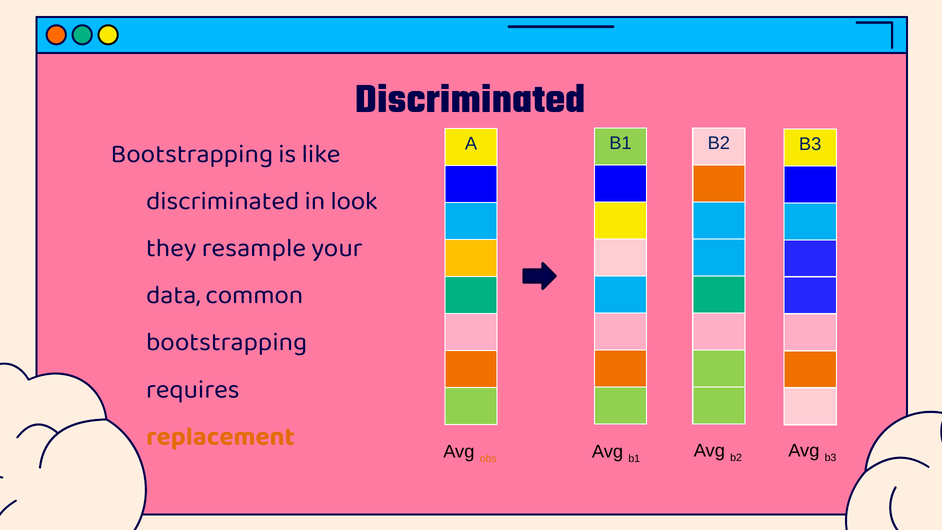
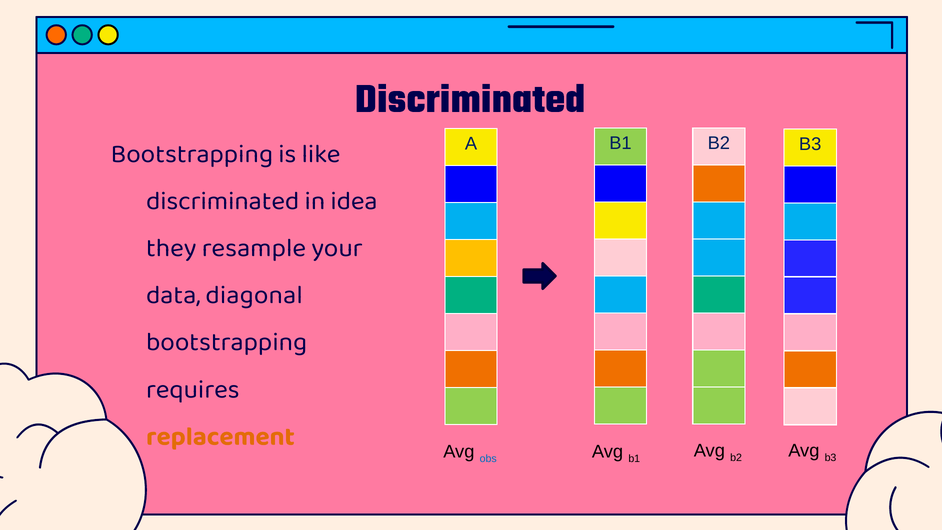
look: look -> idea
common: common -> diagonal
obs colour: orange -> blue
